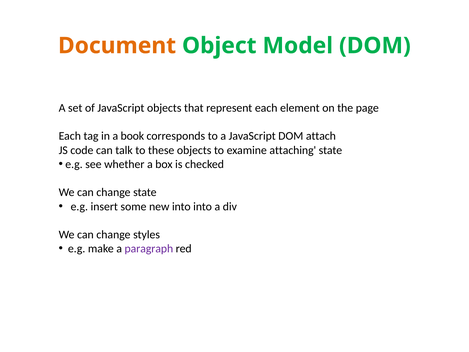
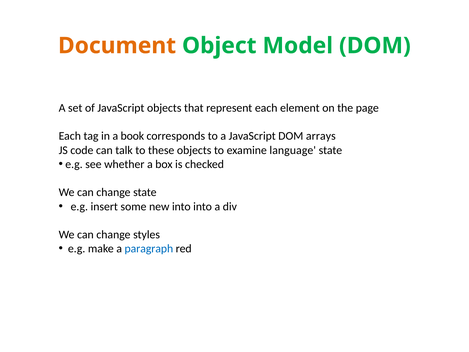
attach: attach -> arrays
attaching: attaching -> language
paragraph colour: purple -> blue
